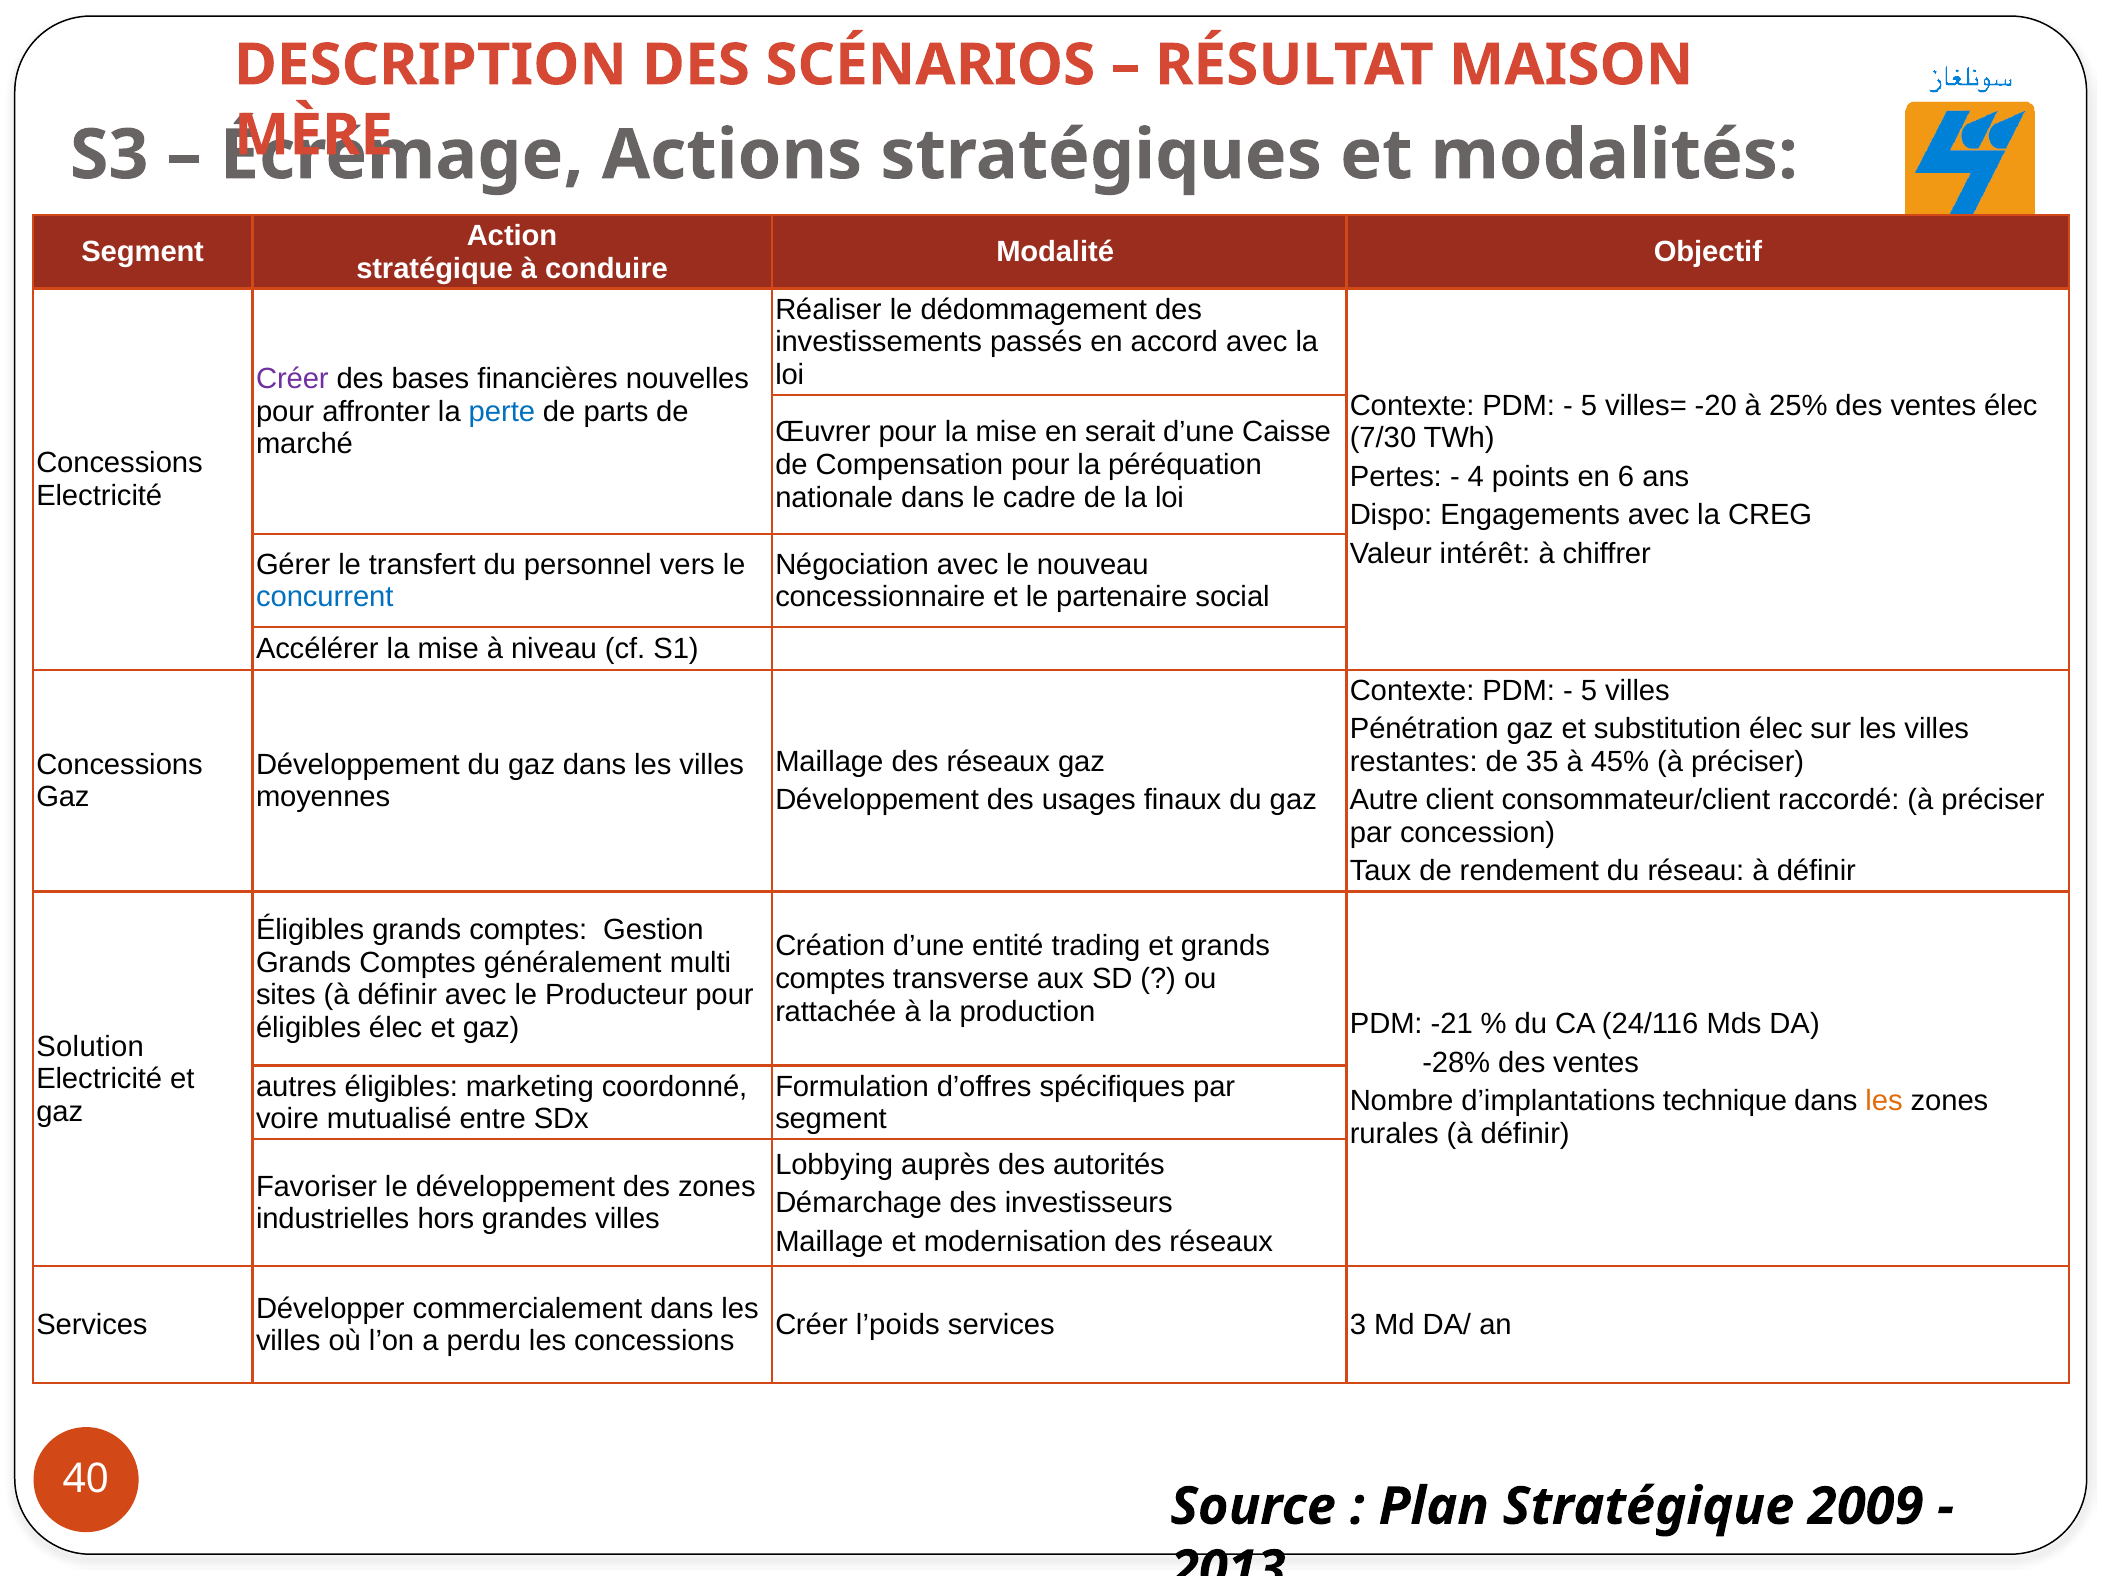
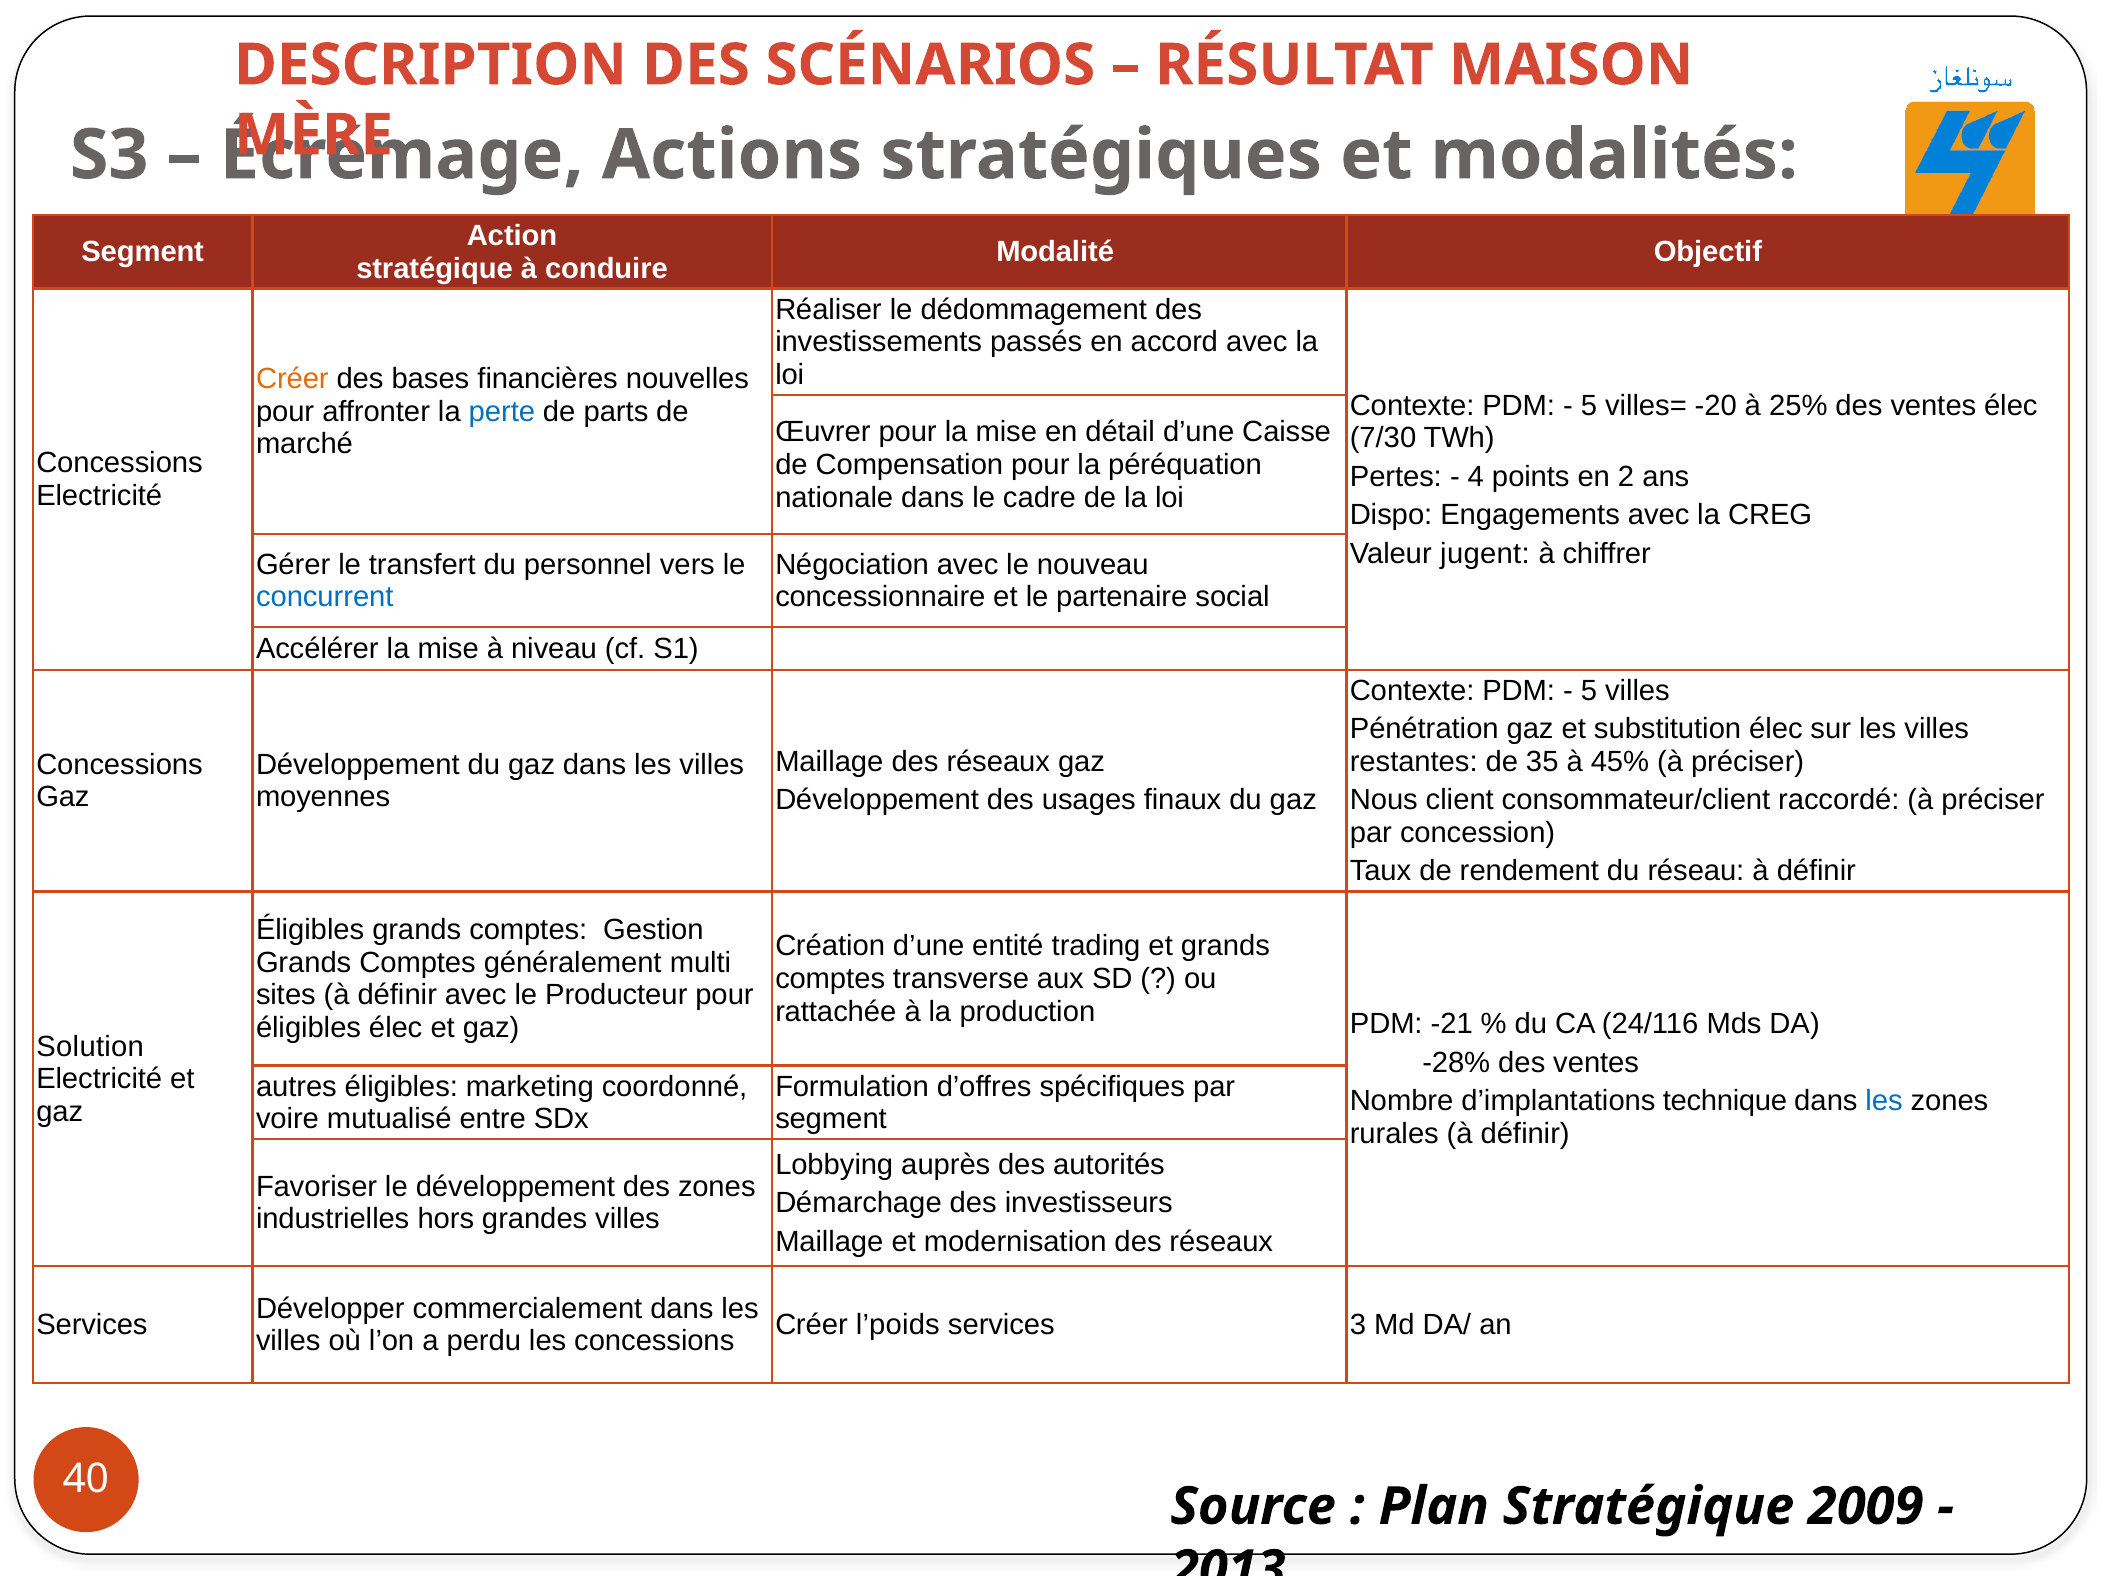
Créer at (292, 379) colour: purple -> orange
serait: serait -> détail
6: 6 -> 2
intérêt: intérêt -> jugent
Autre: Autre -> Nous
les at (1884, 1102) colour: orange -> blue
